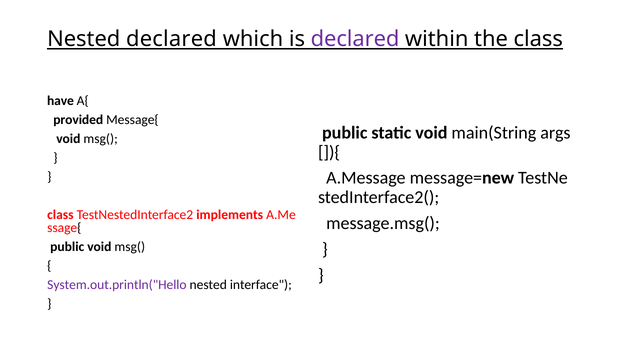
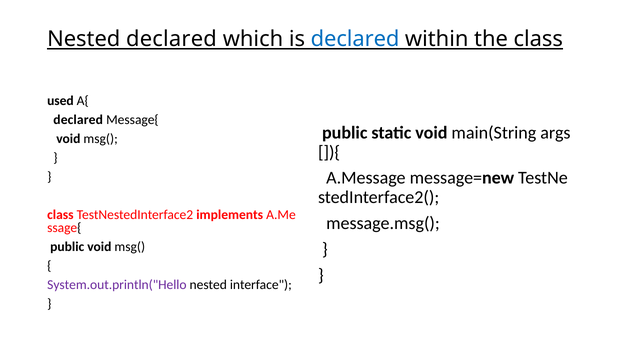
declared at (355, 39) colour: purple -> blue
have: have -> used
provided at (78, 120): provided -> declared
